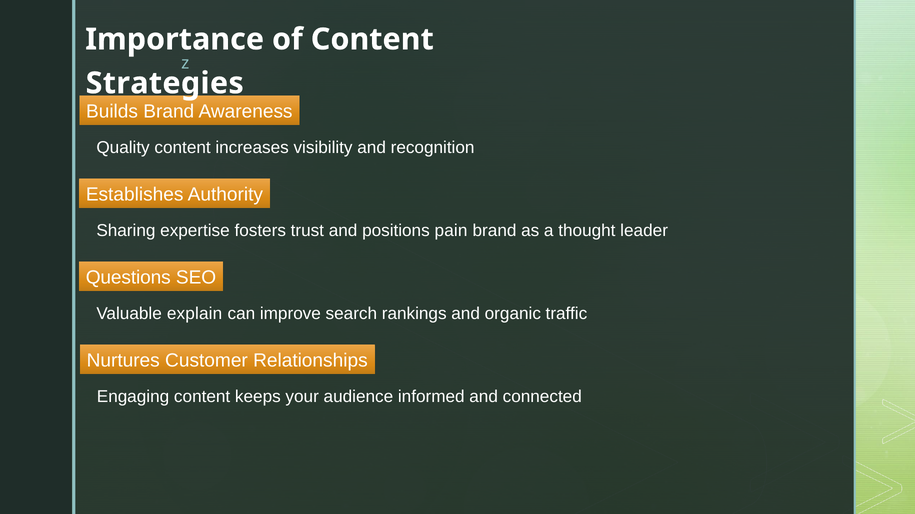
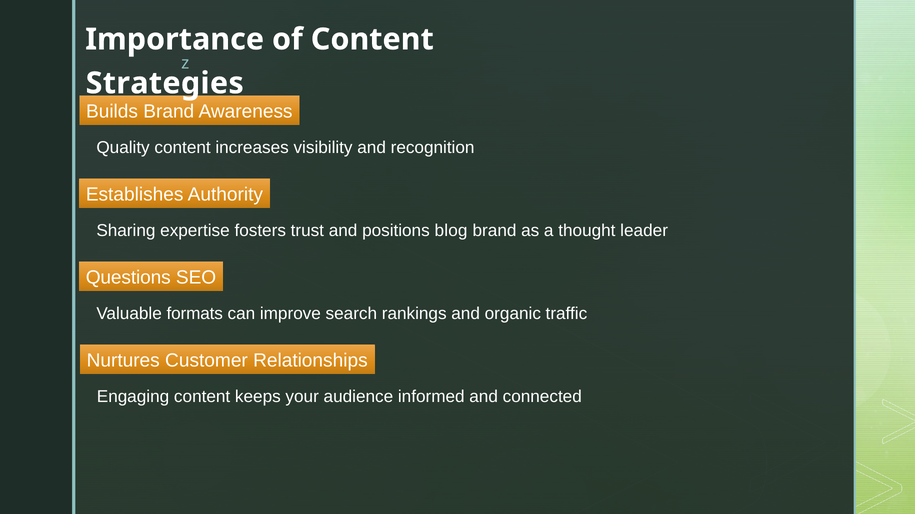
pain: pain -> blog
explain: explain -> formats
